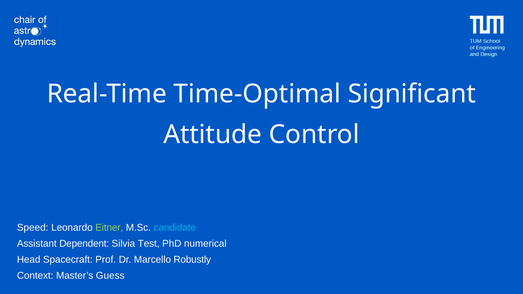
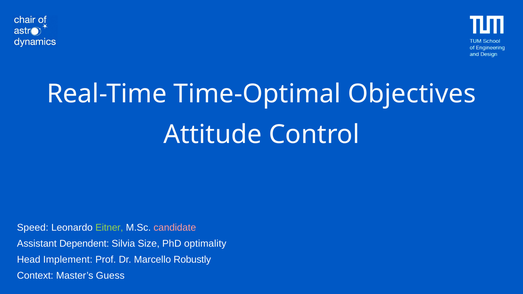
Significant: Significant -> Objectives
candidate colour: light blue -> pink
Test: Test -> Size
numerical: numerical -> optimality
Spacecraft: Spacecraft -> Implement
